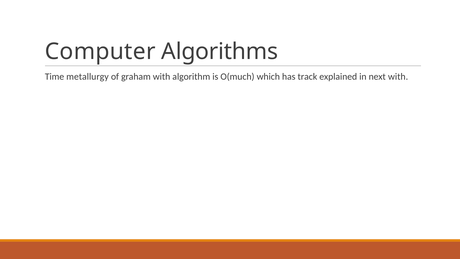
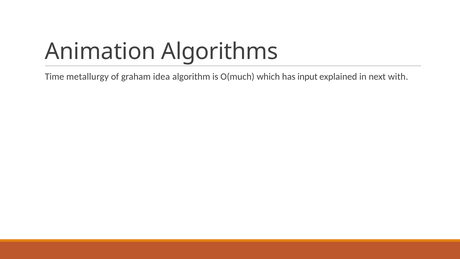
Computer: Computer -> Animation
graham with: with -> idea
track: track -> input
